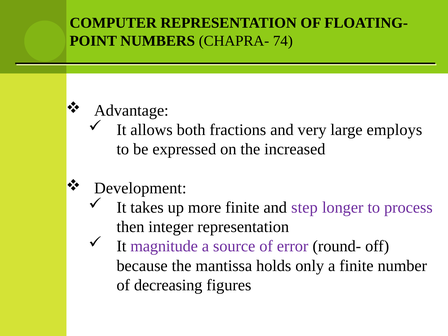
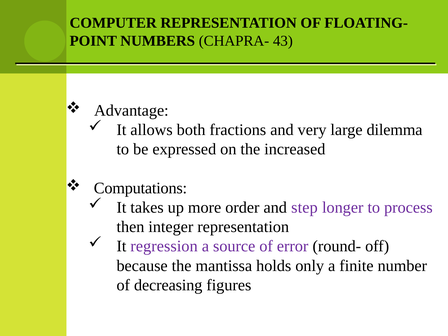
74: 74 -> 43
employs: employs -> dilemma
Development: Development -> Computations
more finite: finite -> order
magnitude: magnitude -> regression
